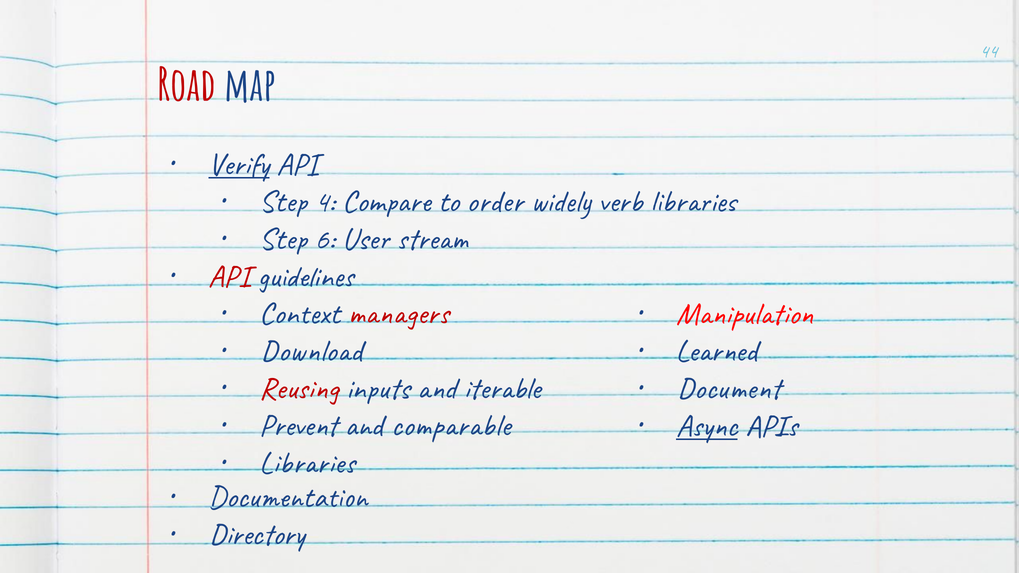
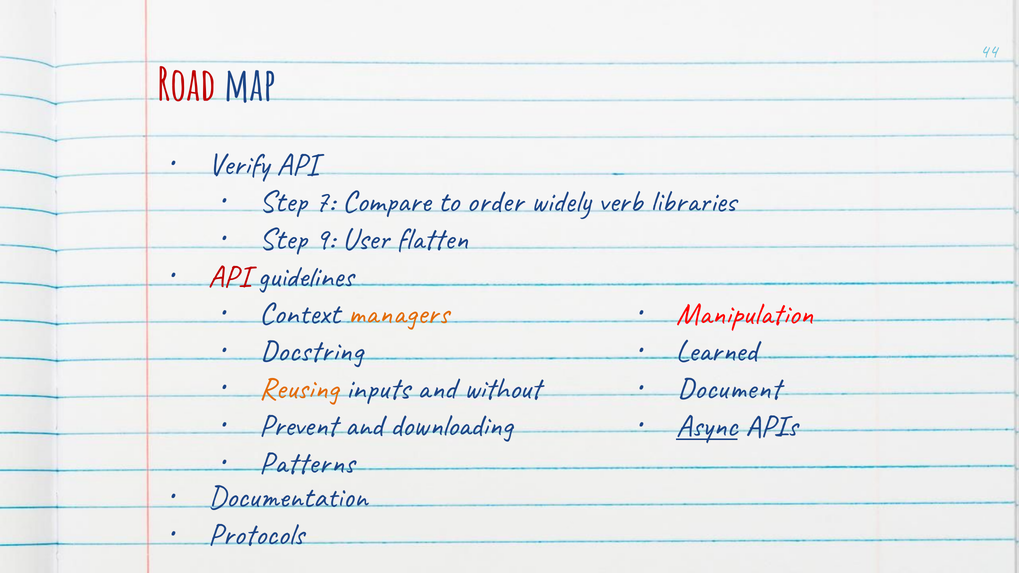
Verify underline: present -> none
4: 4 -> 7
6: 6 -> 9
stream: stream -> flatten
managers colour: red -> orange
Download: Download -> Docstring
Reusing colour: red -> orange
iterable: iterable -> without
comparable: comparable -> downloading
Libraries at (307, 463): Libraries -> Patterns
Directory: Directory -> Protocols
